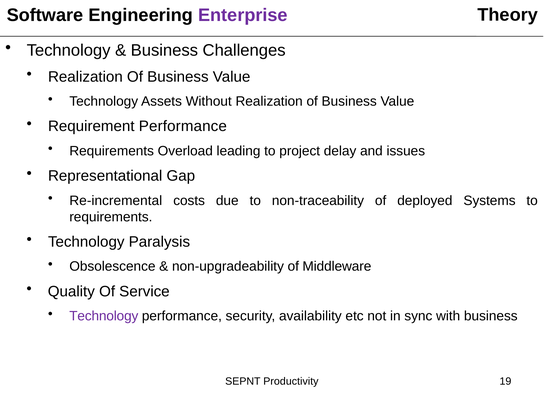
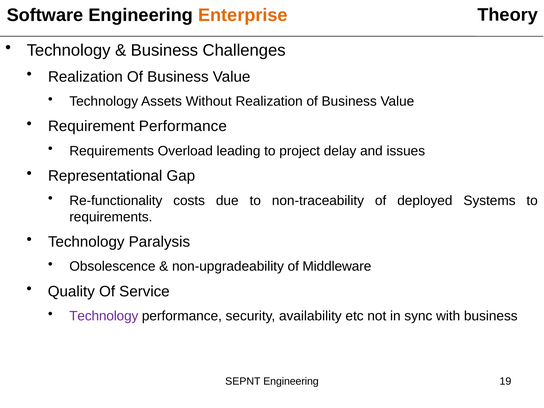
Enterprise colour: purple -> orange
Re-incremental: Re-incremental -> Re-functionality
SEPNT Productivity: Productivity -> Engineering
